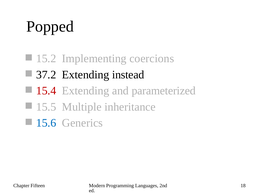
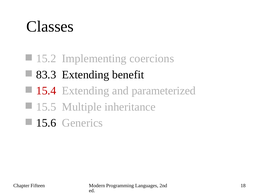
Popped: Popped -> Classes
37.2: 37.2 -> 83.3
instead: instead -> benefit
15.6 colour: blue -> black
